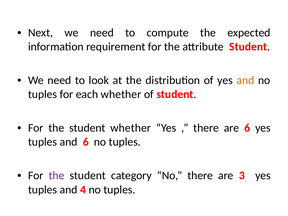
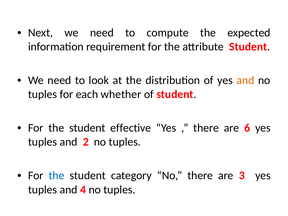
student whether: whether -> effective
and 6: 6 -> 2
the at (57, 175) colour: purple -> blue
